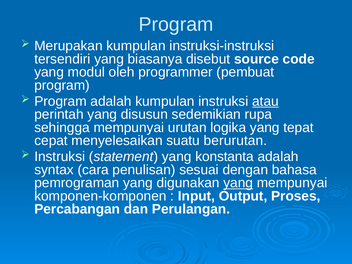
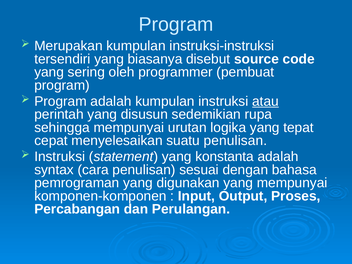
modul: modul -> sering
suatu berurutan: berurutan -> penulisan
yang at (238, 183) underline: present -> none
